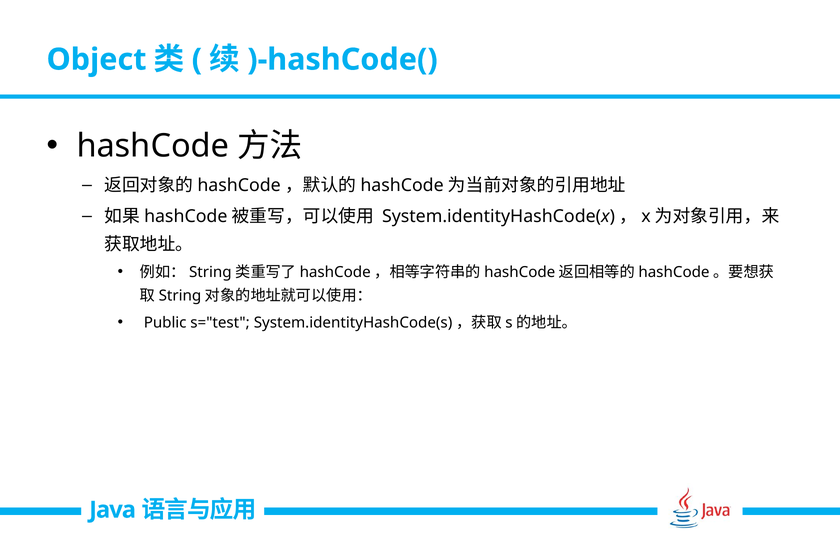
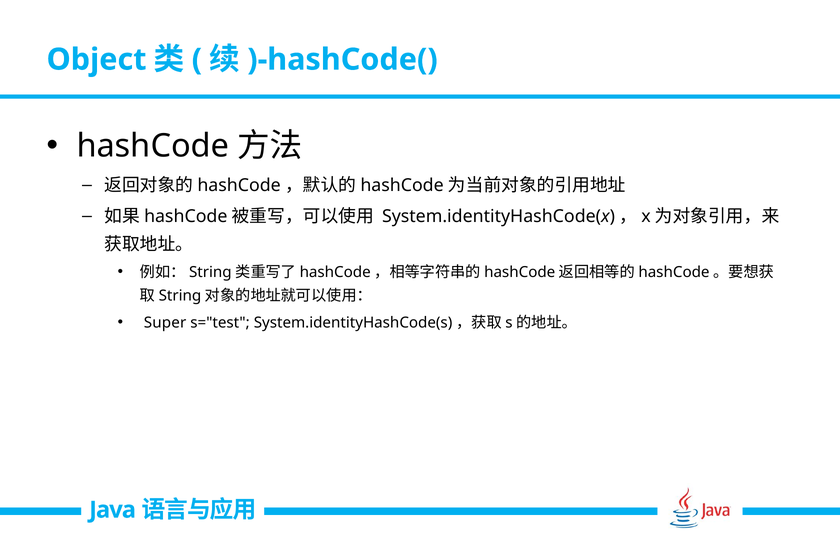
Public: Public -> Super
